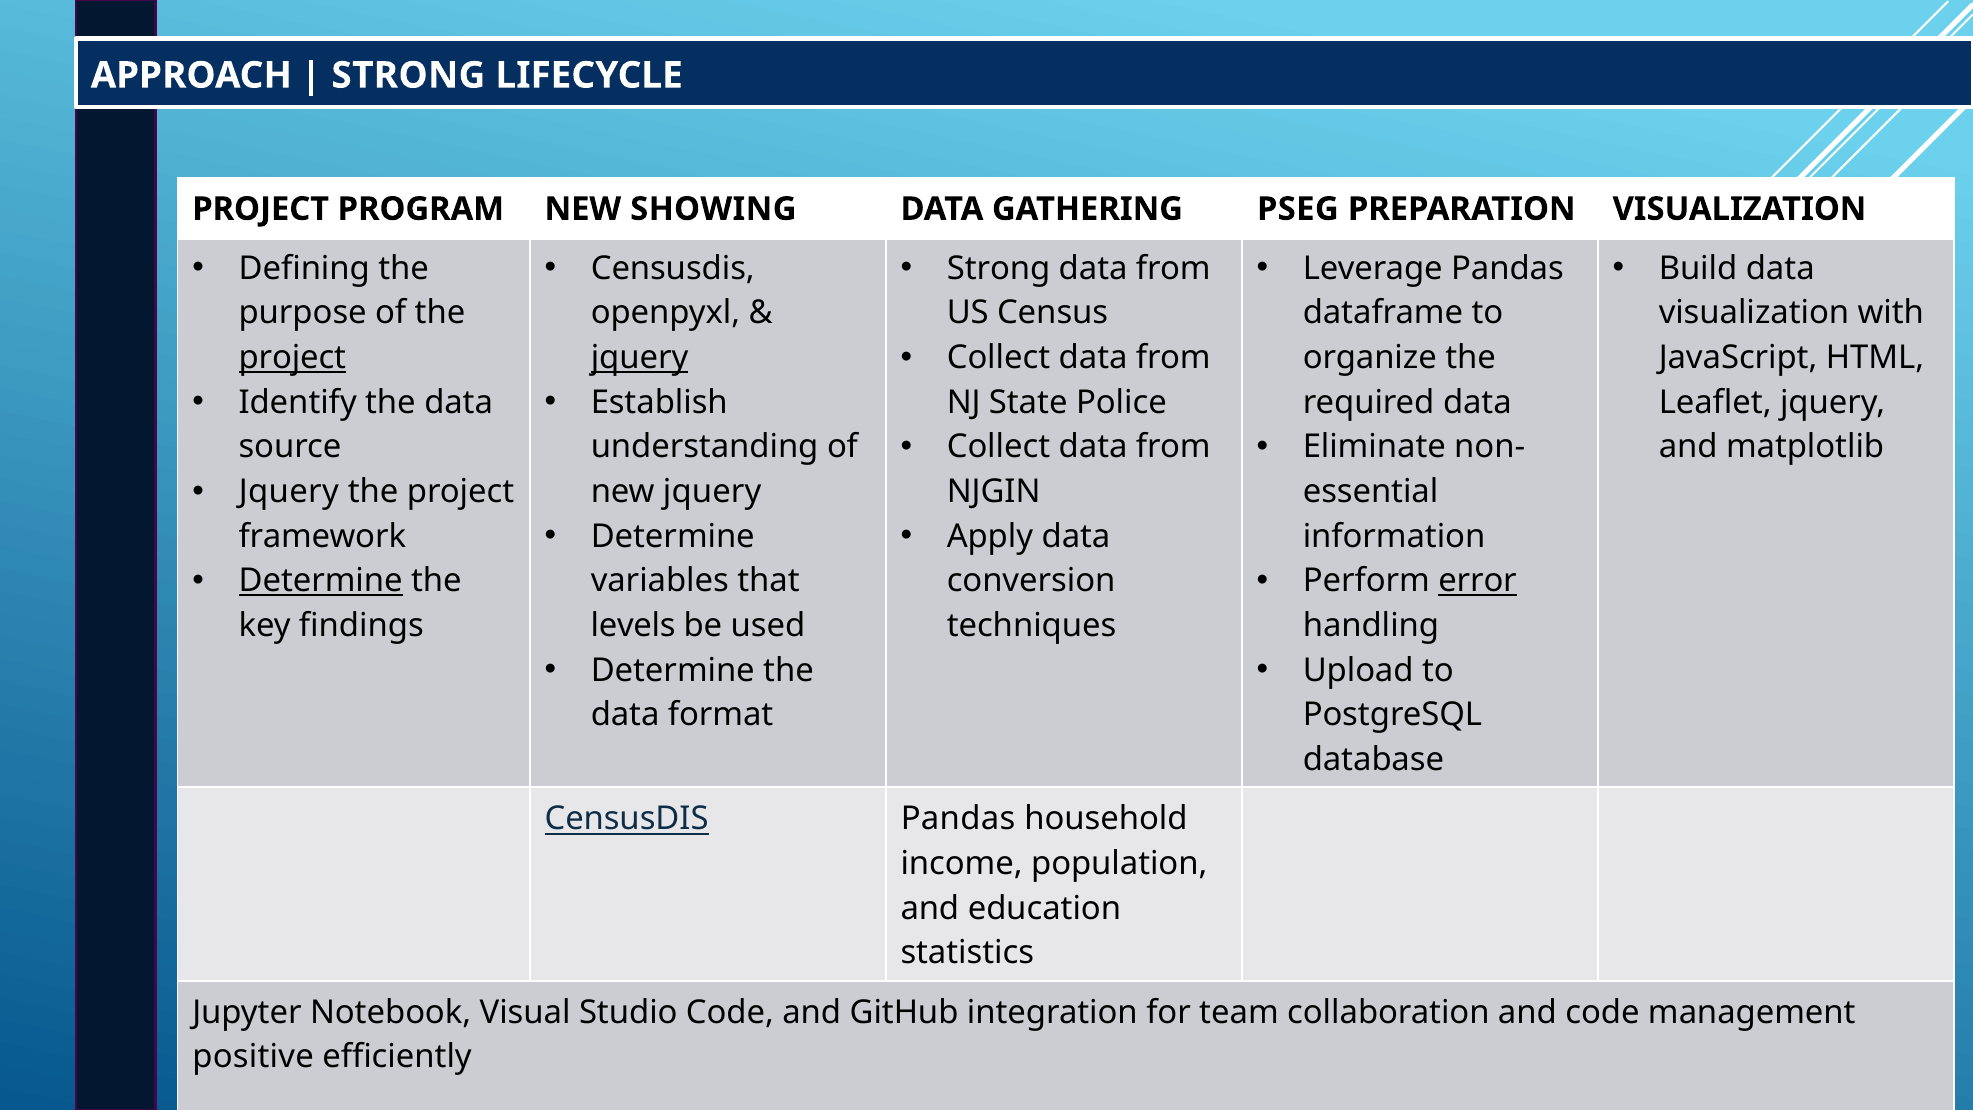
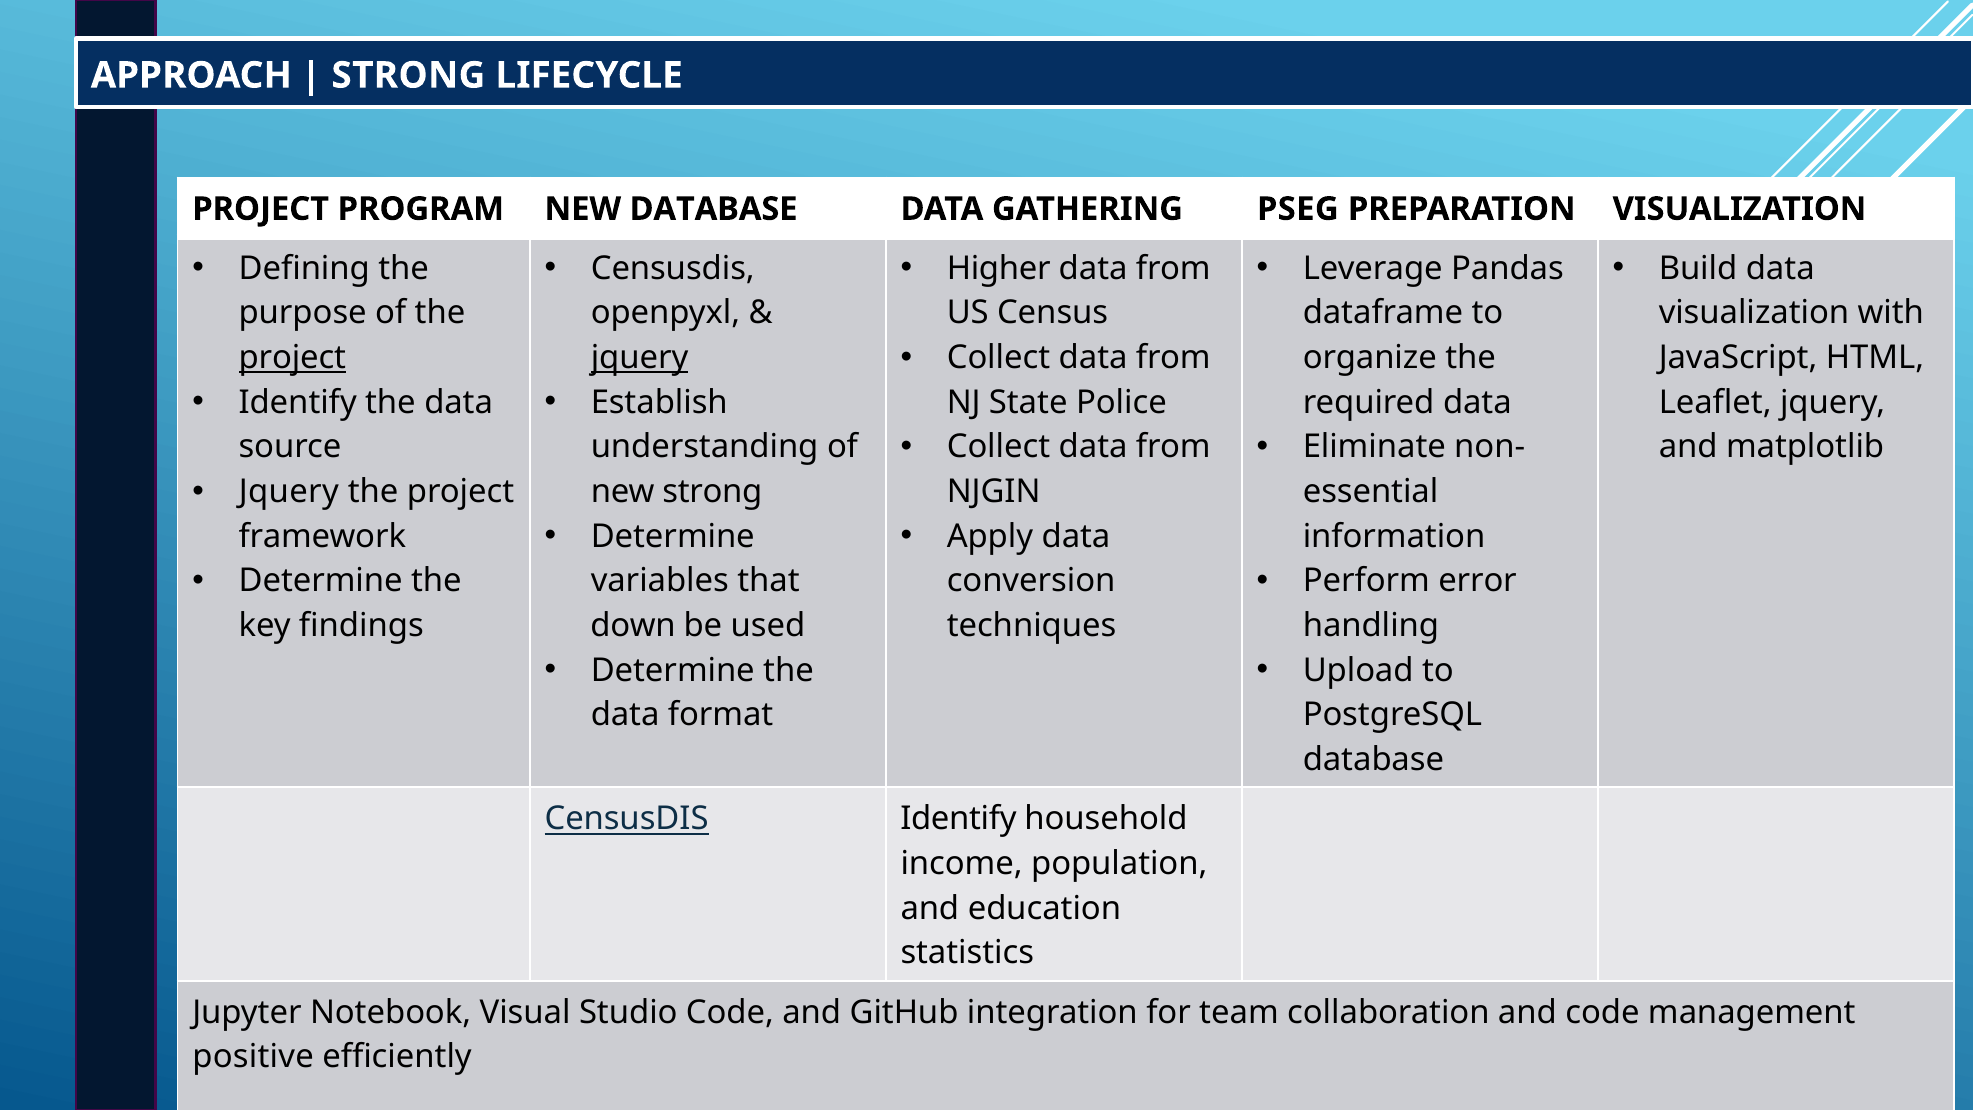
NEW SHOWING: SHOWING -> DATABASE
Strong at (999, 268): Strong -> Higher
new jquery: jquery -> strong
Determine at (321, 581) underline: present -> none
error underline: present -> none
levels: levels -> down
CensusDIS Pandas: Pandas -> Identify
